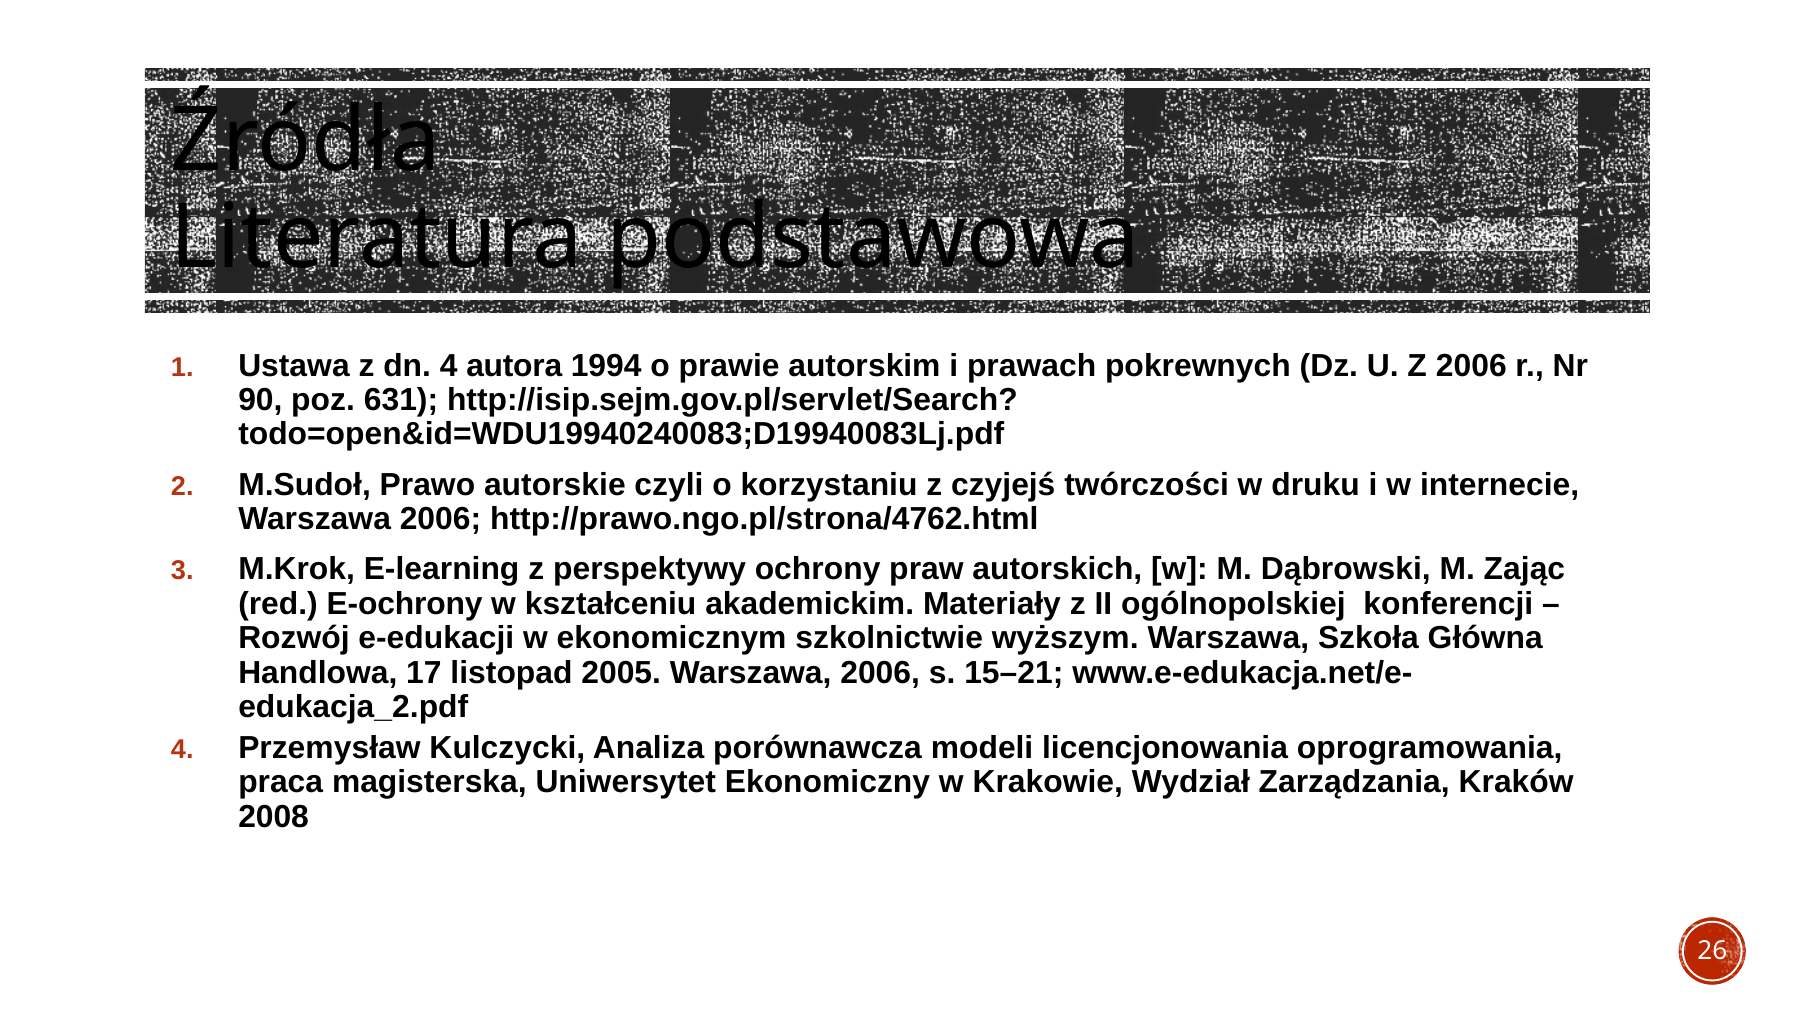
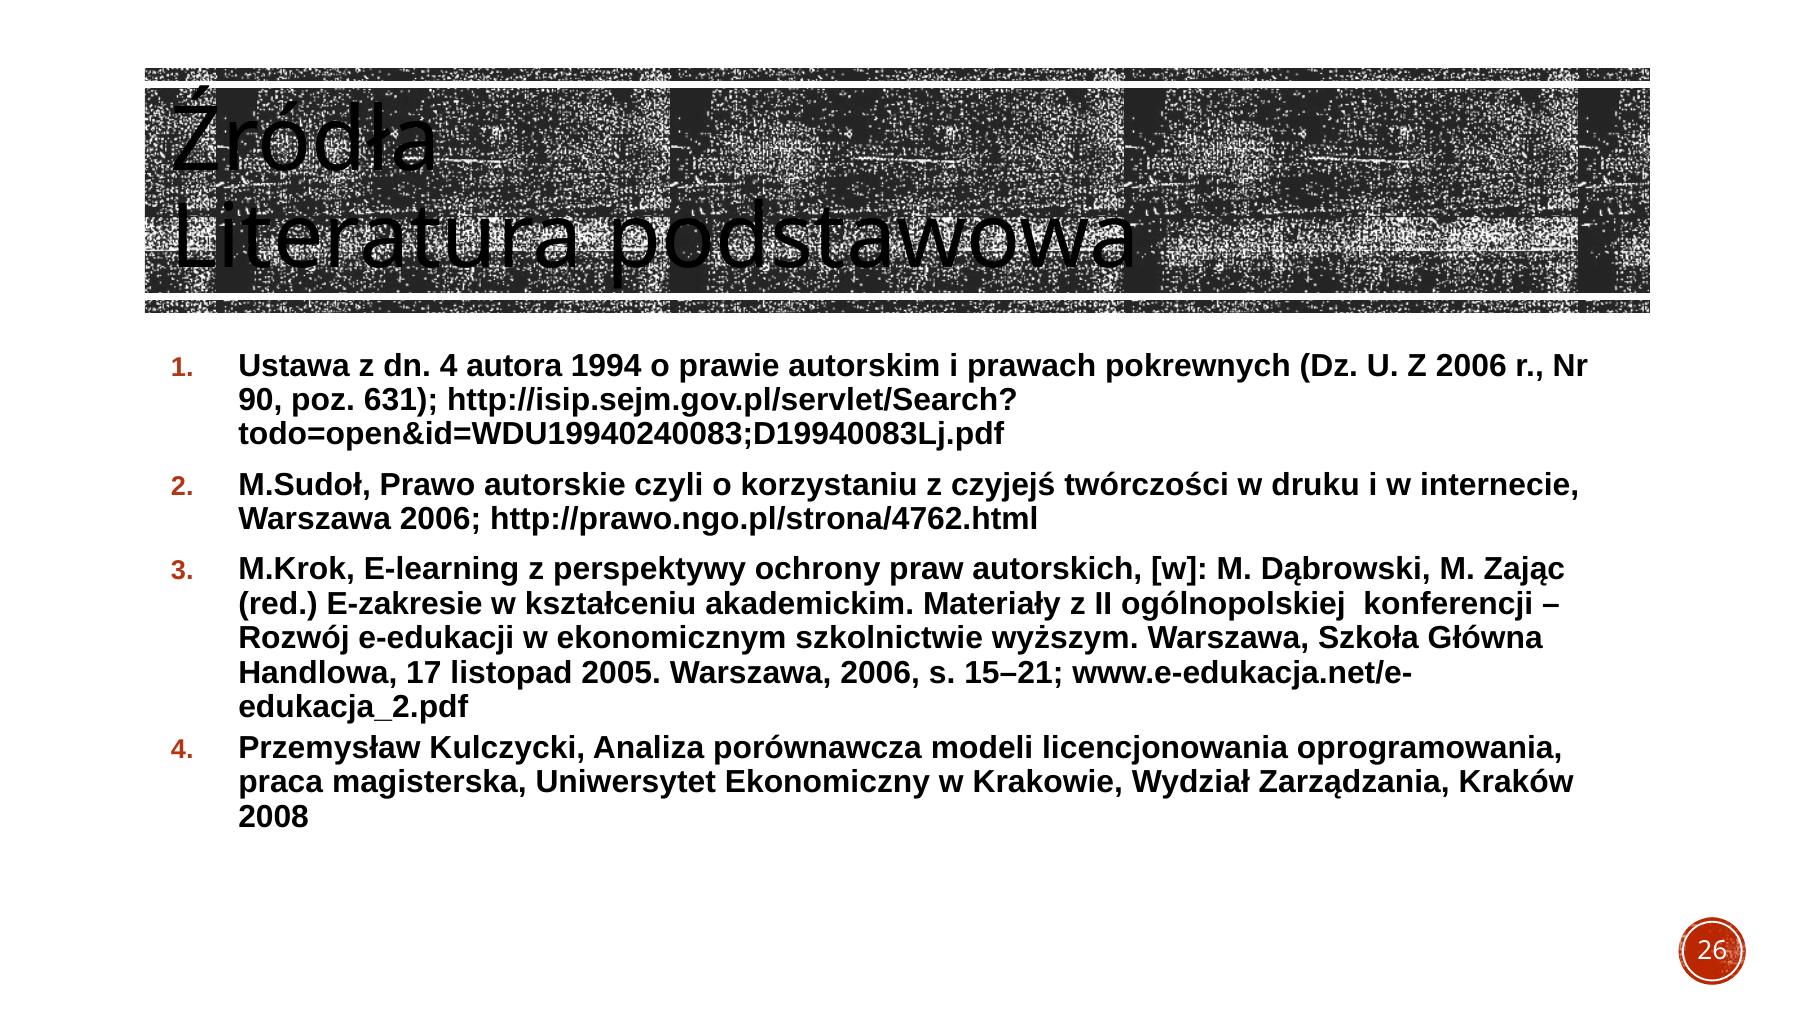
E-ochrony: E-ochrony -> E-zakresie
